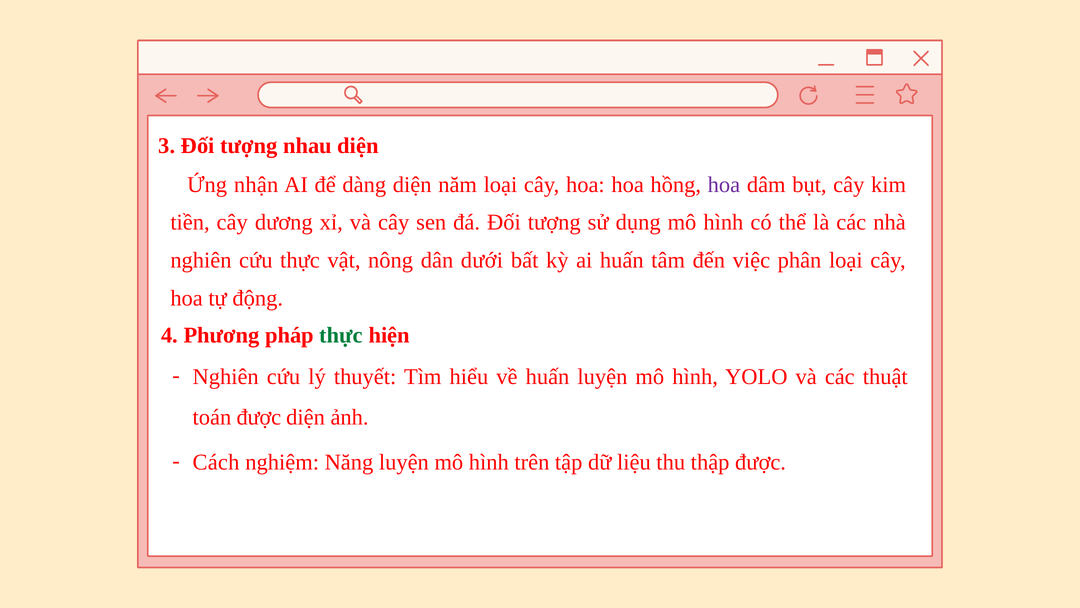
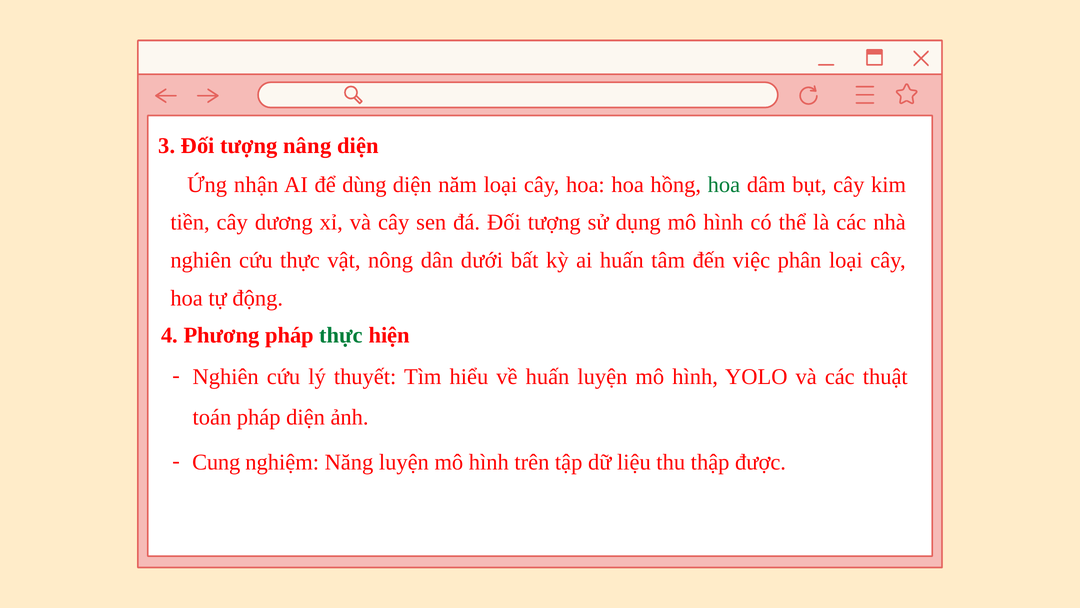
nhau: nhau -> nâng
dàng: dàng -> dùng
hoa at (724, 184) colour: purple -> green
toán được: được -> pháp
Cách: Cách -> Cung
